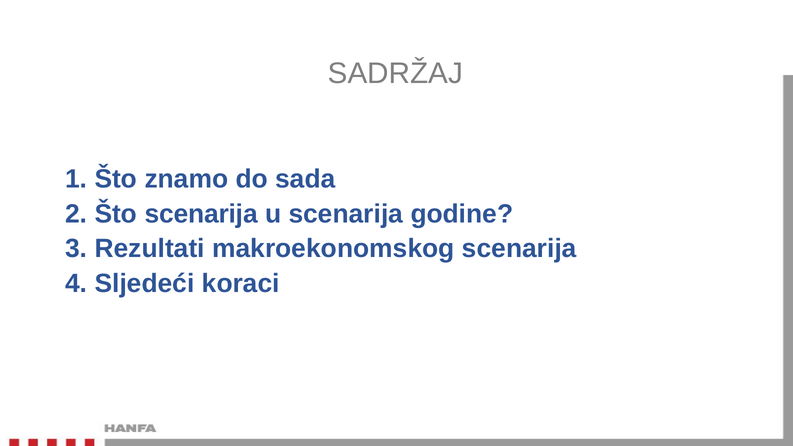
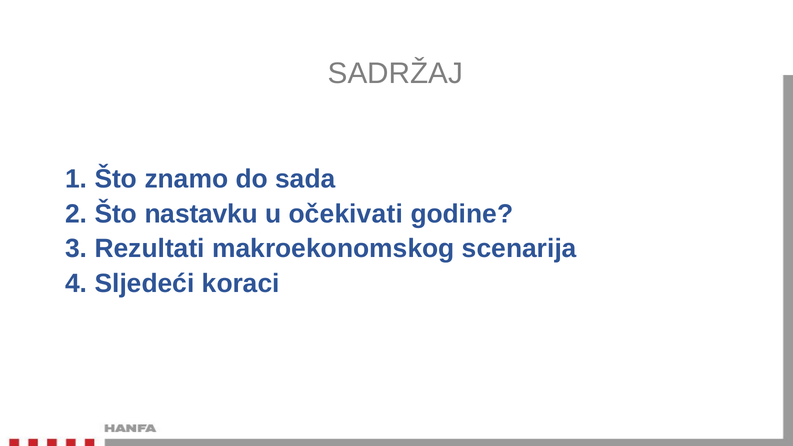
Što scenarija: scenarija -> nastavku
u scenarija: scenarija -> očekivati
